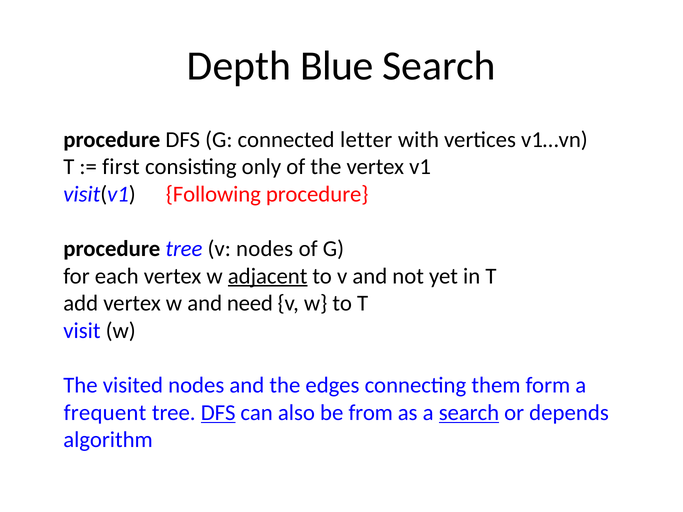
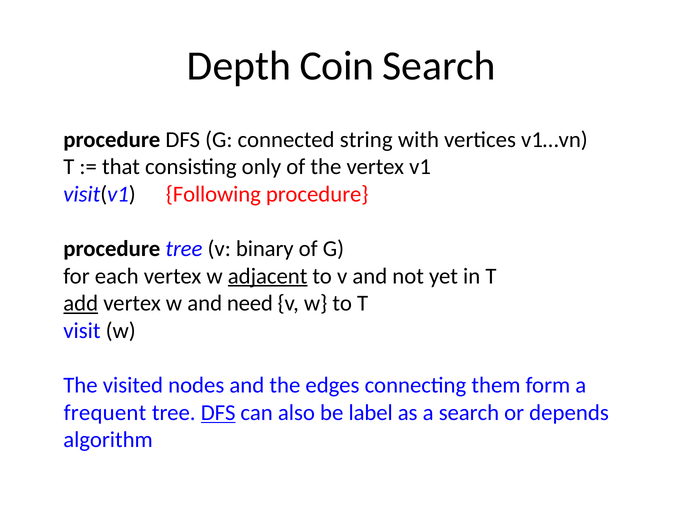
Blue: Blue -> Coin
letter: letter -> string
first: first -> that
v nodes: nodes -> binary
add underline: none -> present
from: from -> label
search at (469, 413) underline: present -> none
